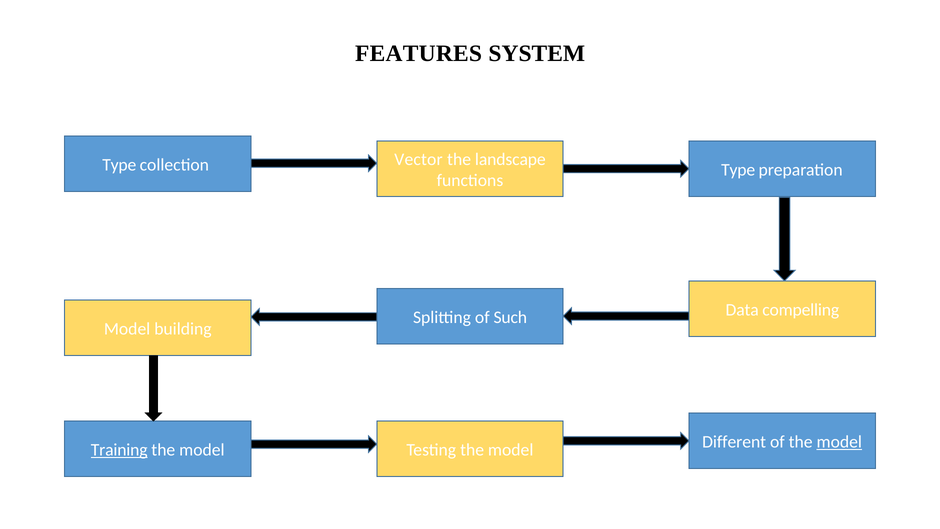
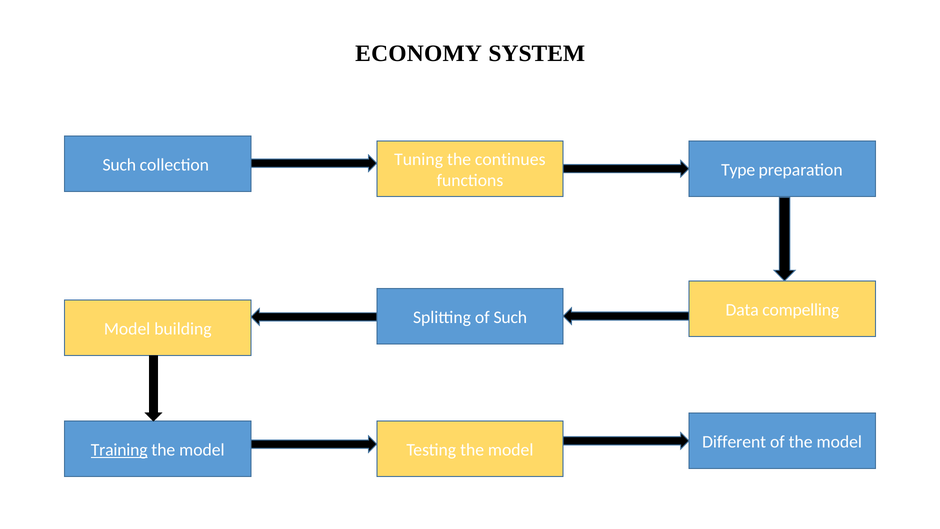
FEATURES: FEATURES -> ECONOMY
Type at (119, 165): Type -> Such
Vector: Vector -> Tuning
landscape: landscape -> continues
model at (839, 442) underline: present -> none
